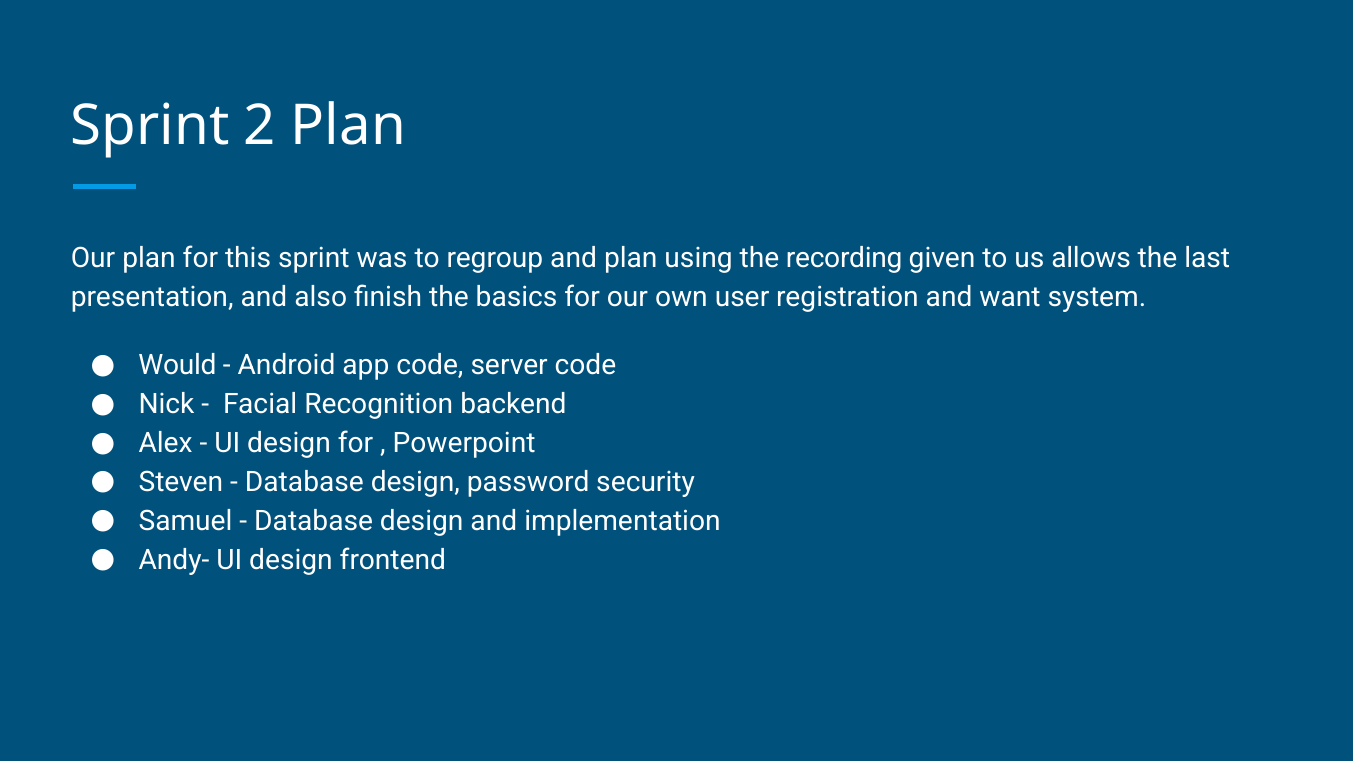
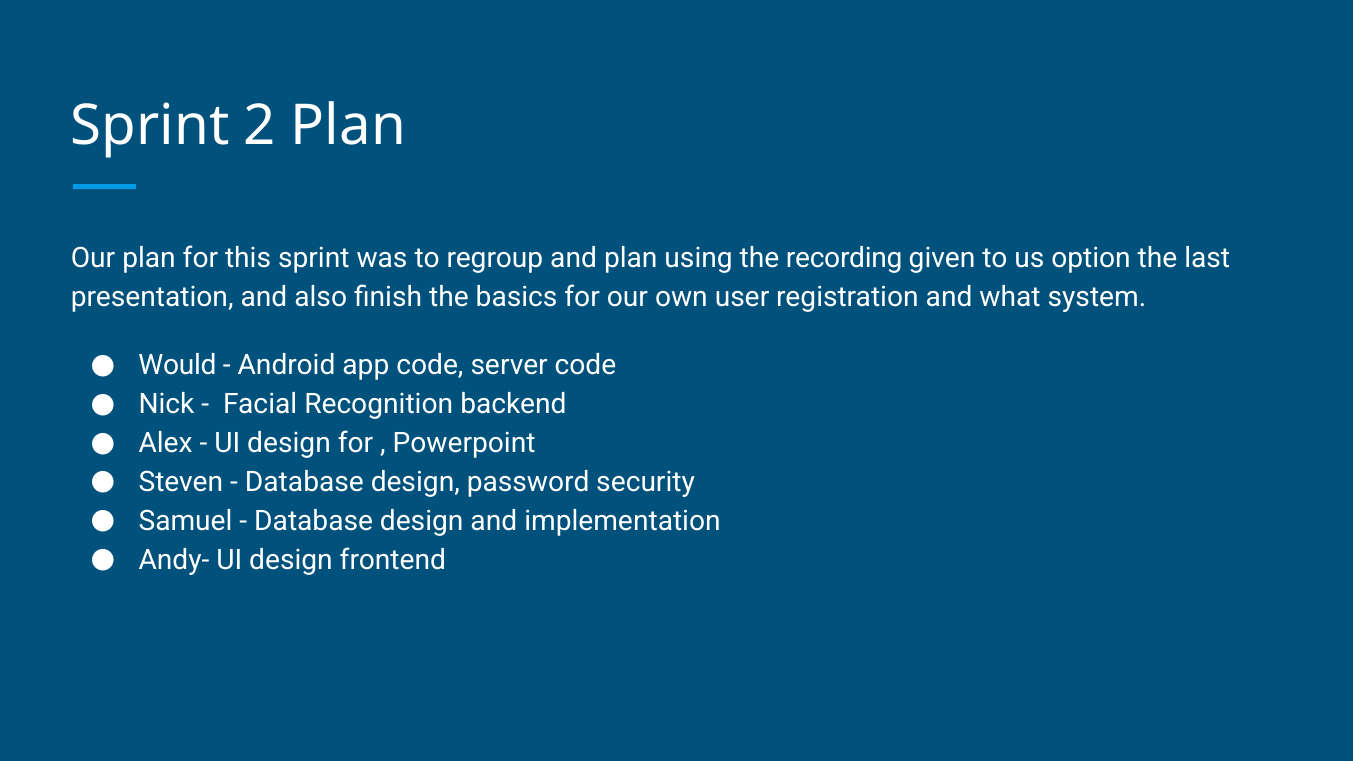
allows: allows -> option
want: want -> what
